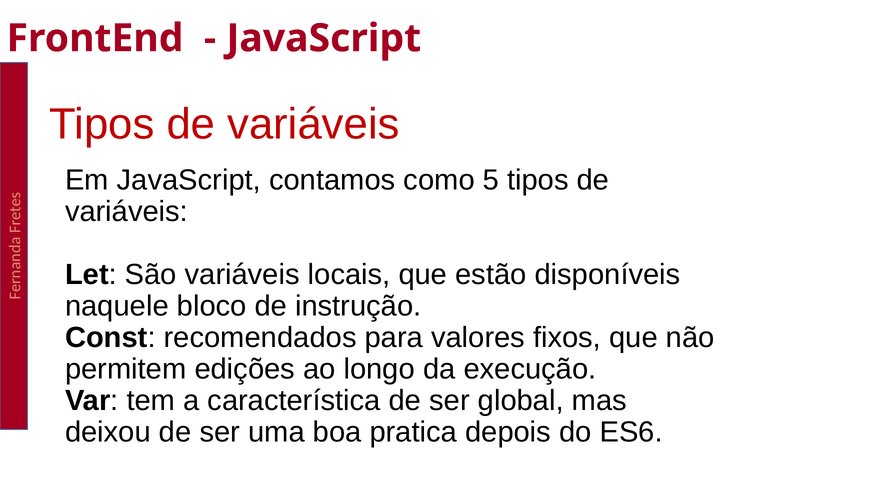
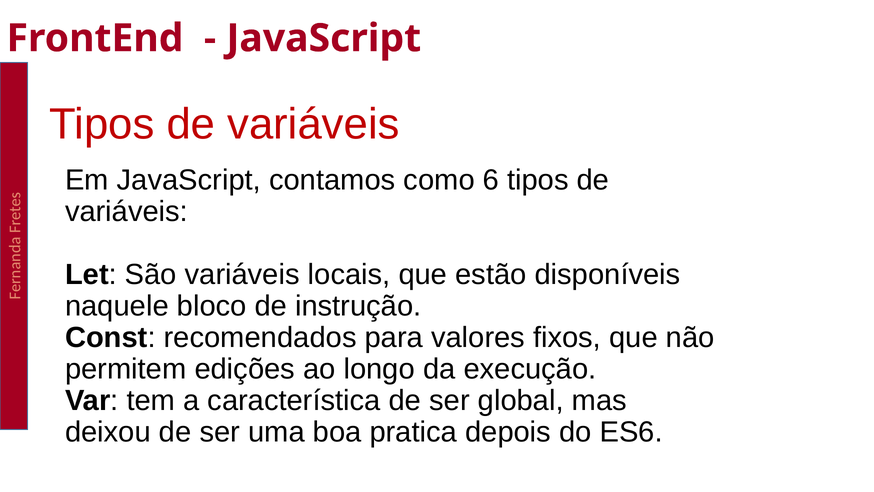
5: 5 -> 6
